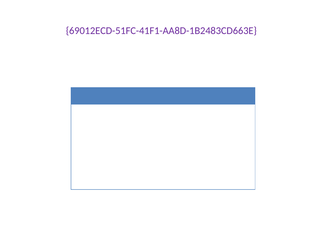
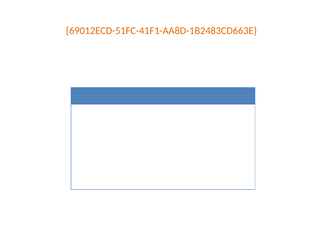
69012ECD-51FC-41F1-AA8D-1B2483CD663E colour: purple -> orange
